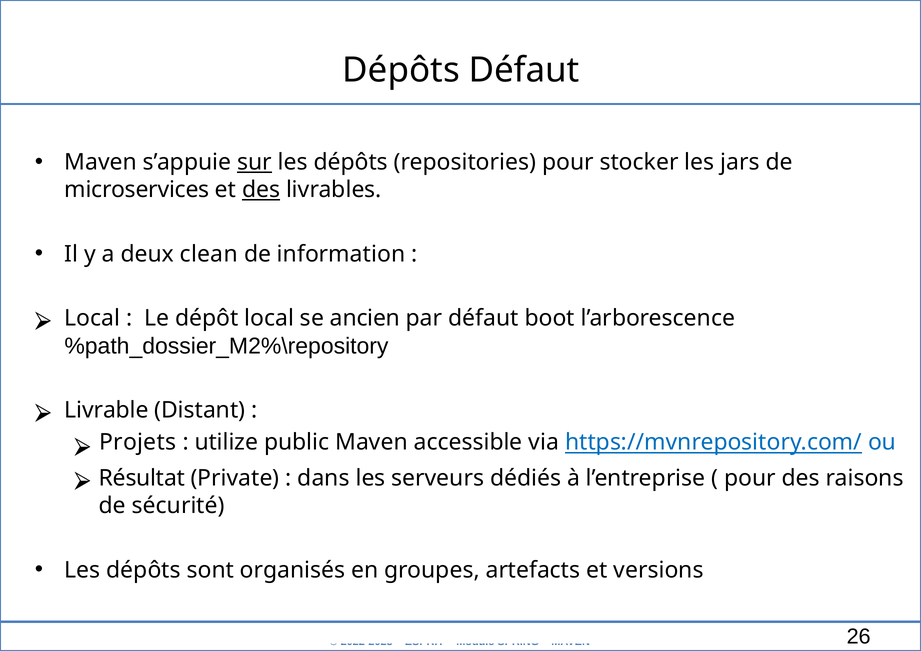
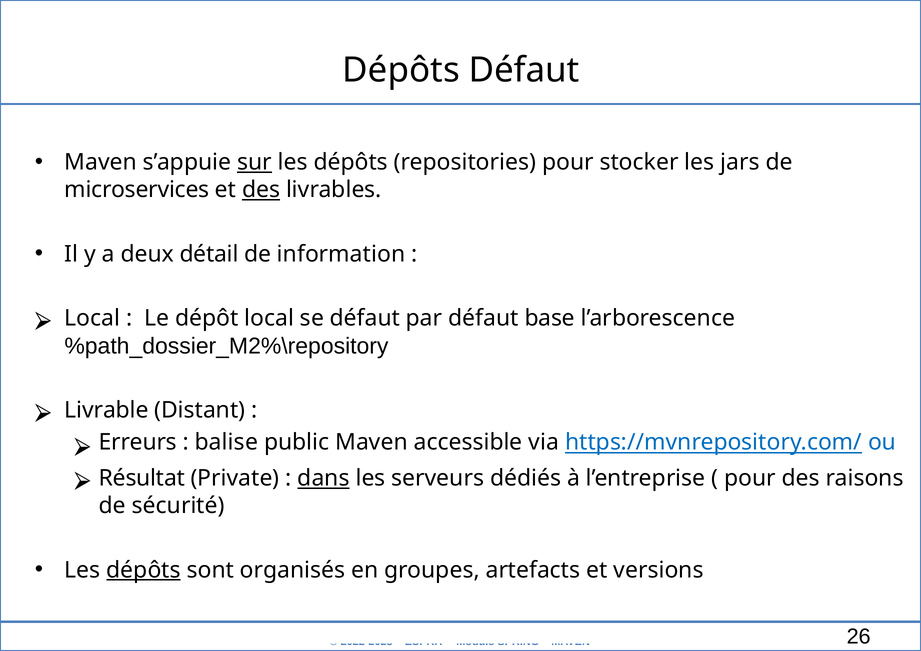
clean: clean -> détail
se ancien: ancien -> défaut
boot: boot -> base
Projets: Projets -> Erreurs
utilize: utilize -> balise
dans underline: none -> present
dépôts at (144, 570) underline: none -> present
